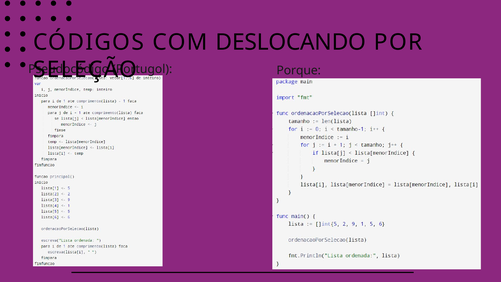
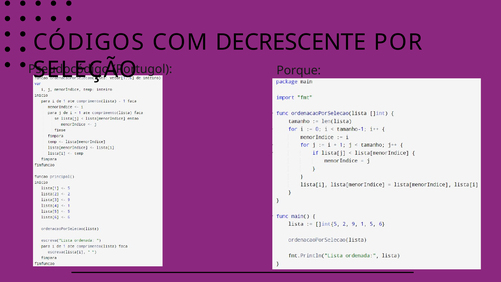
DESLOCANDO: DESLOCANDO -> DECRESCENTE
